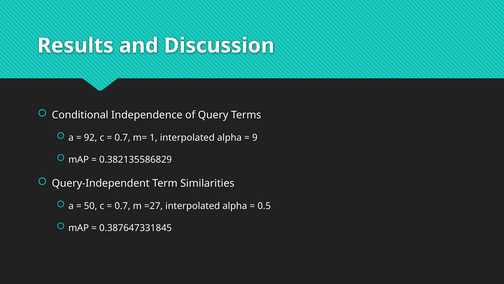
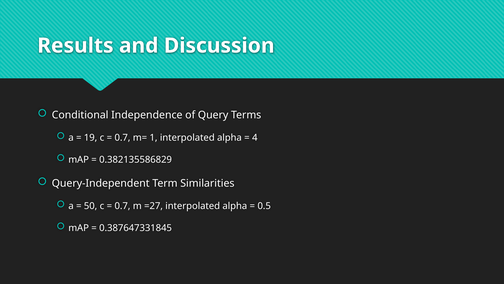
92: 92 -> 19
9: 9 -> 4
